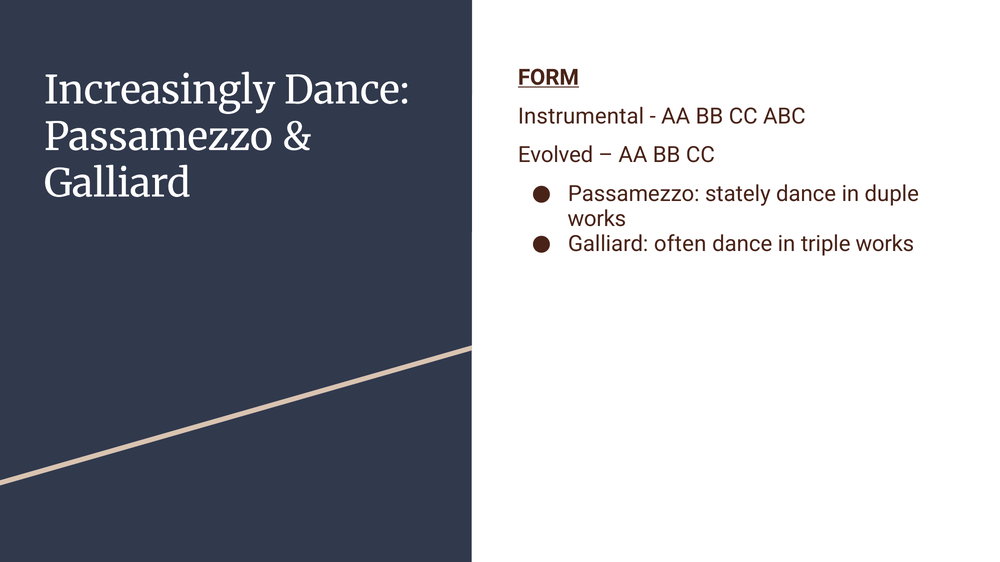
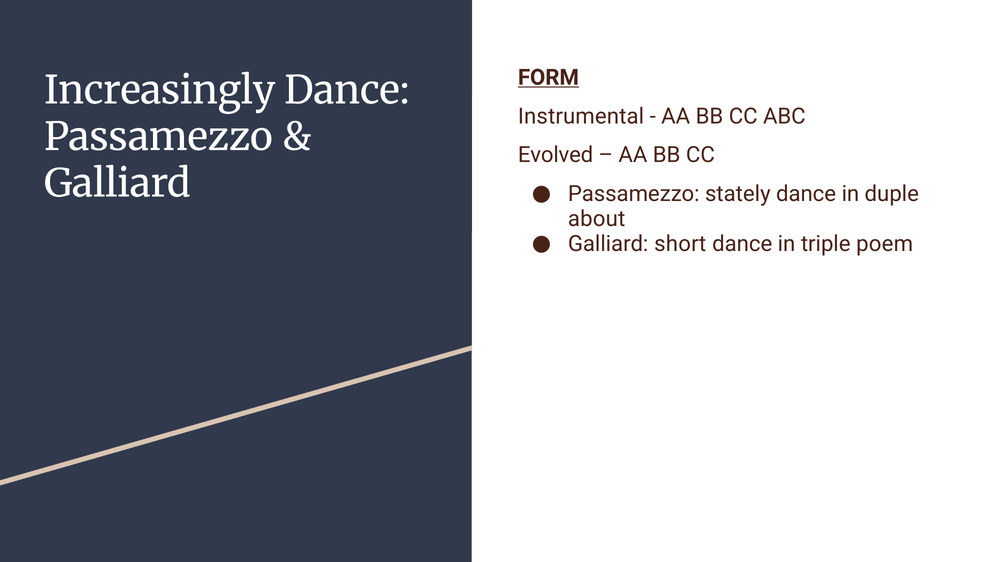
works at (597, 219): works -> about
often: often -> short
triple works: works -> poem
